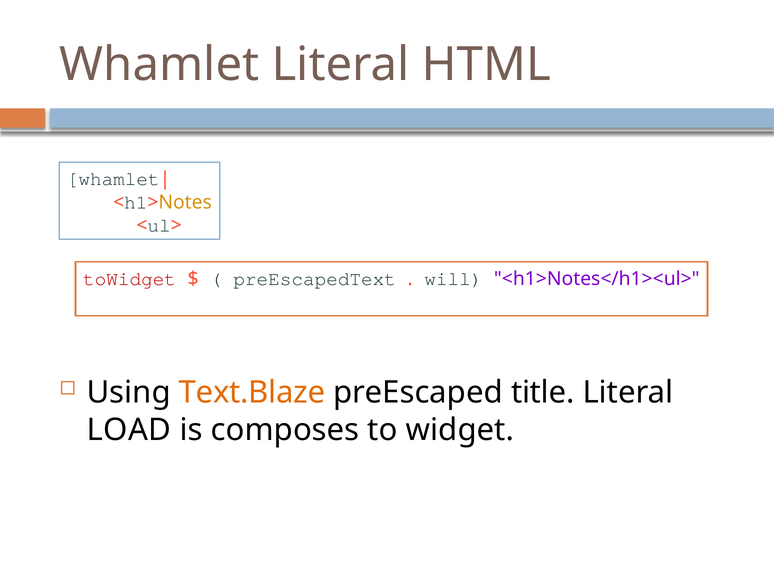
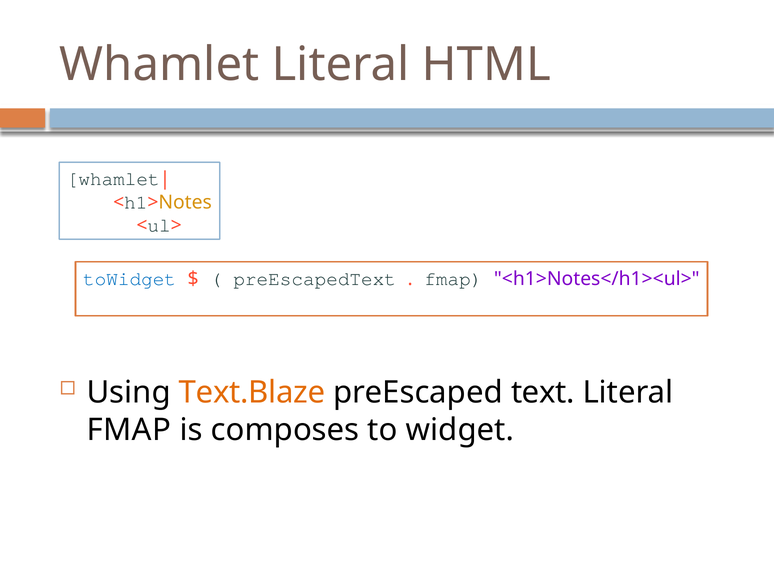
toWidget colour: red -> blue
will at (453, 279): will -> fmap
title: title -> text
LOAD at (129, 430): LOAD -> FMAP
